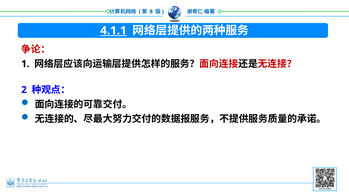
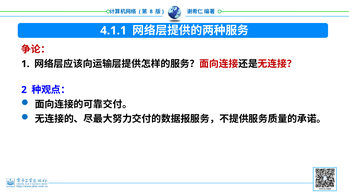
4.1.1 underline: present -> none
